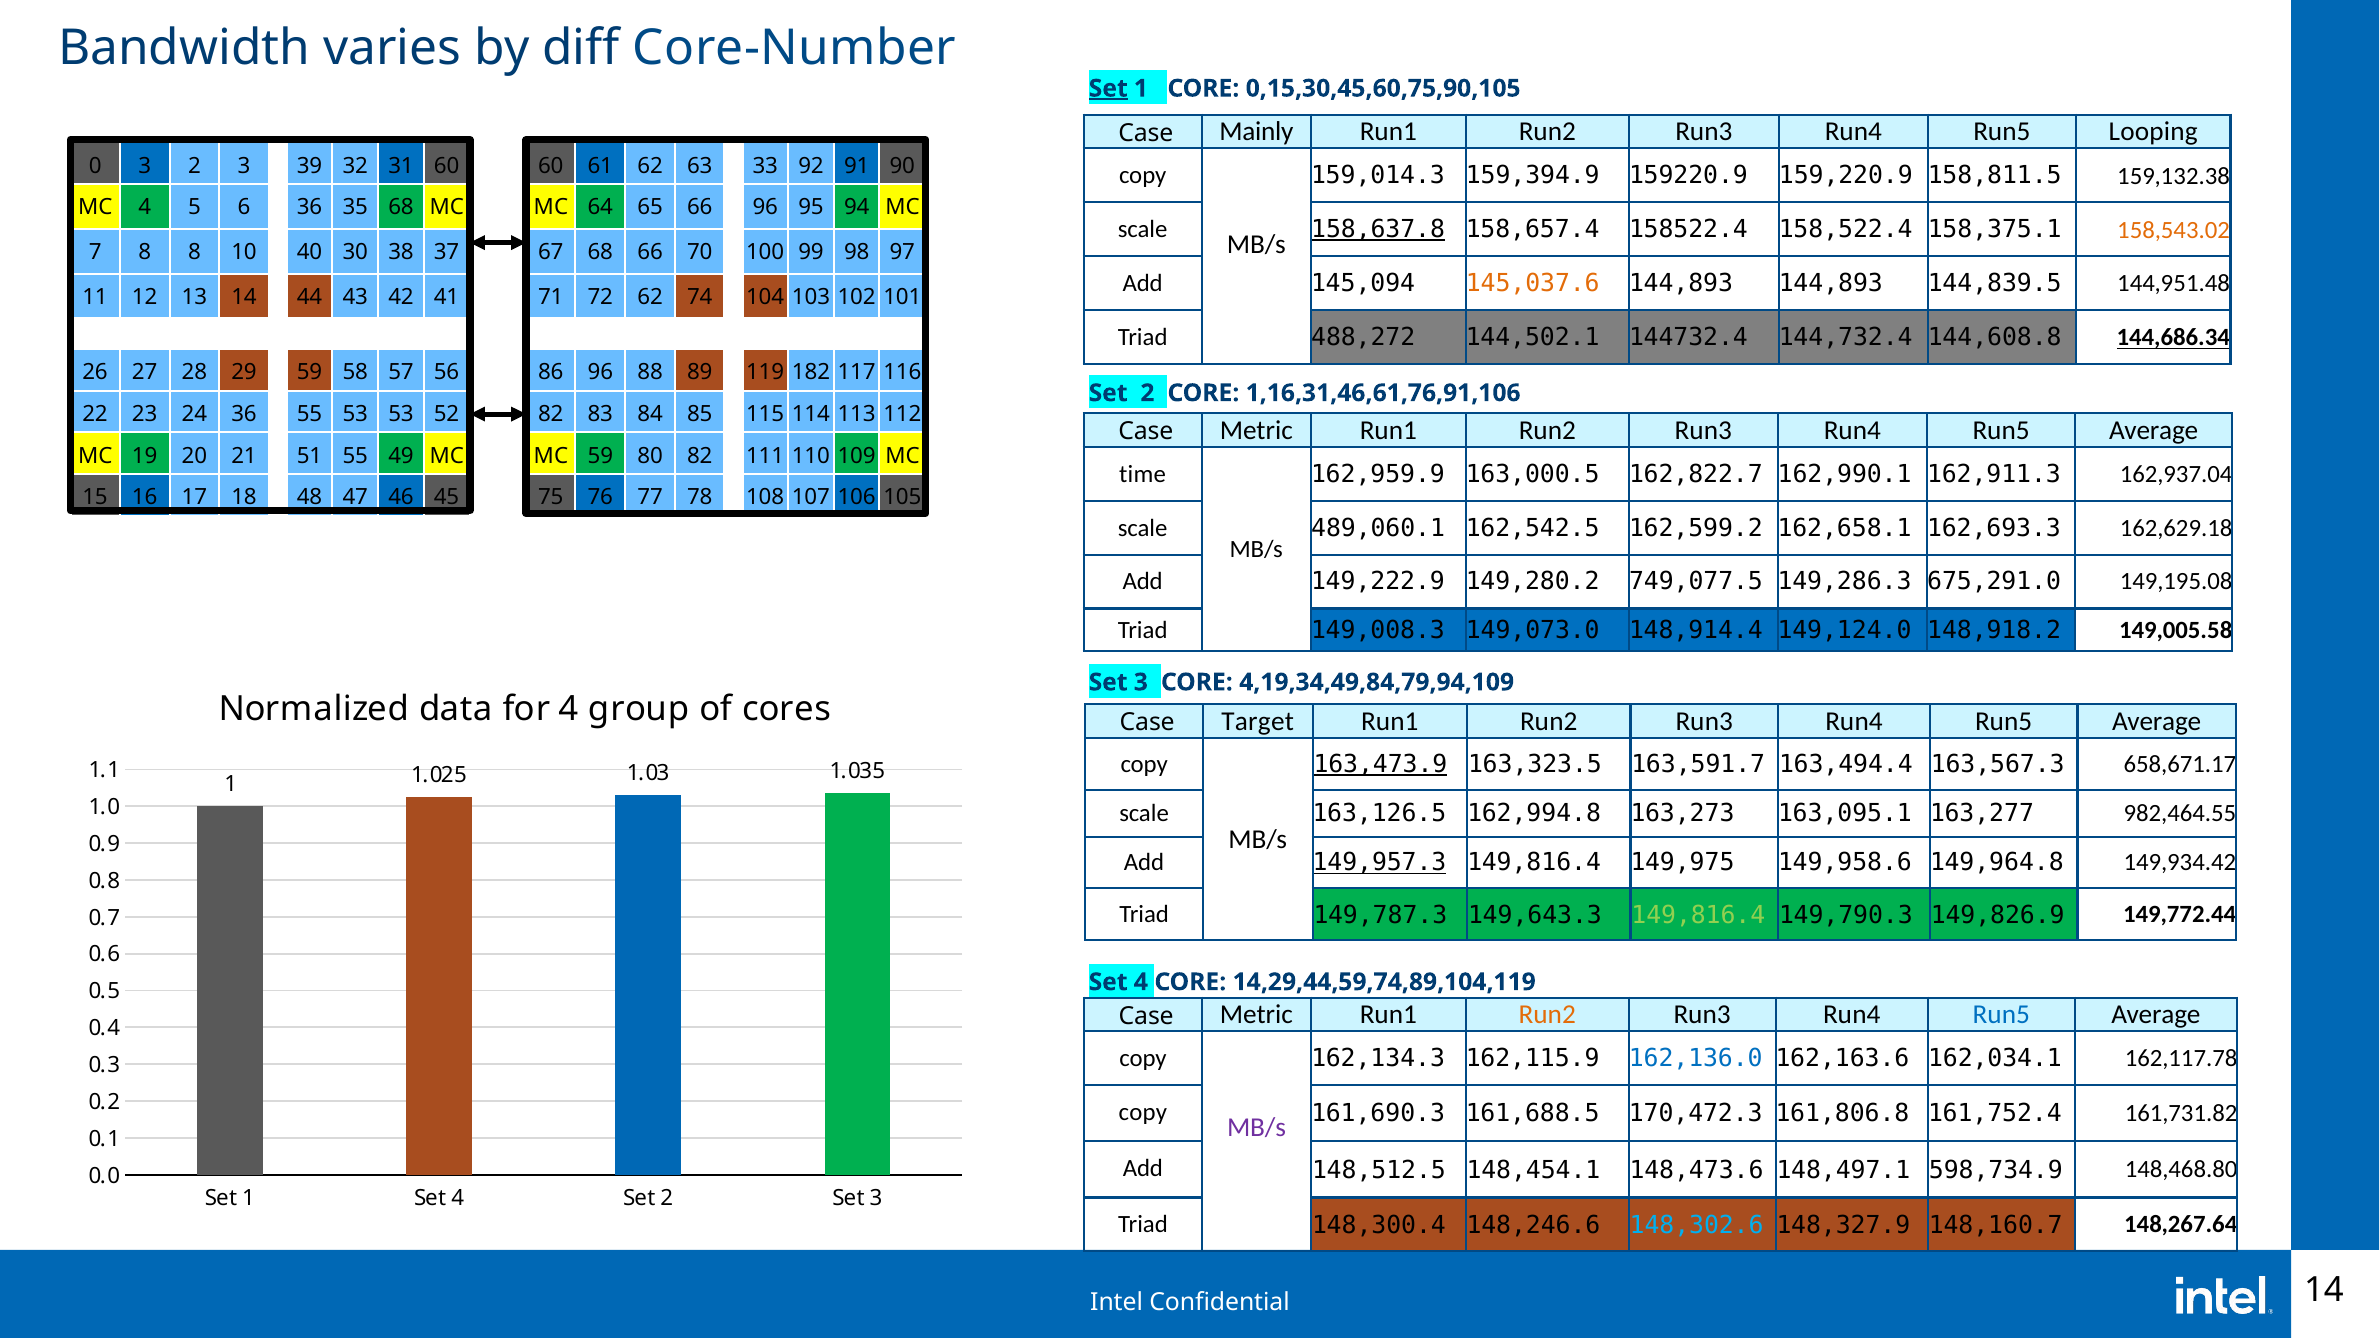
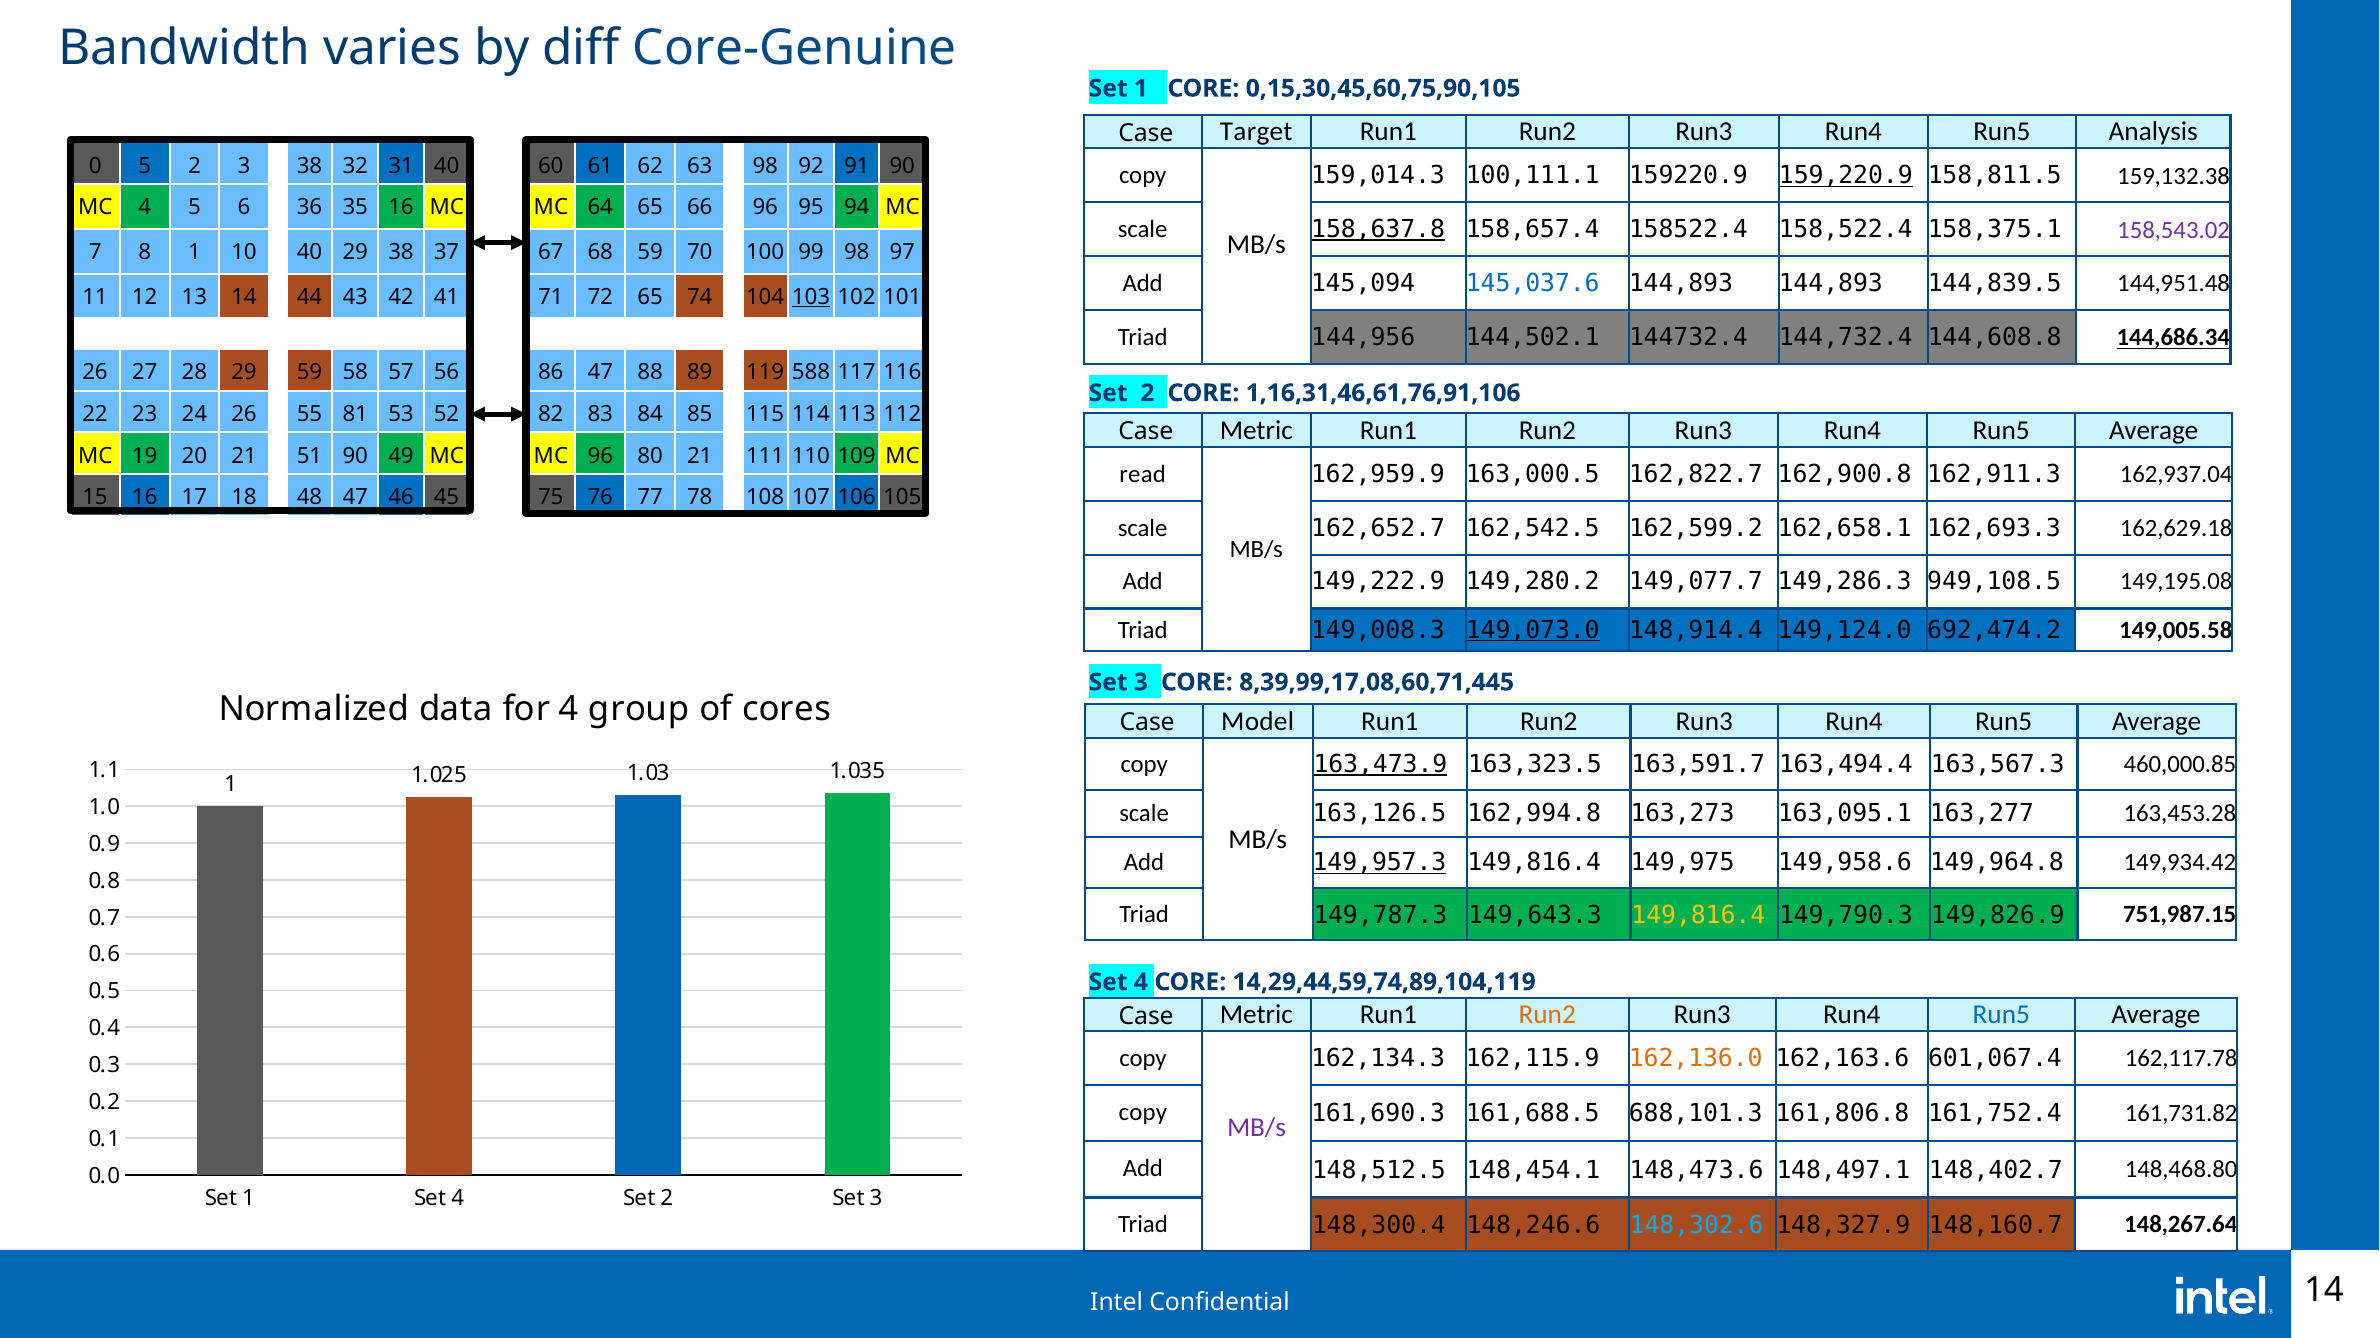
Core-Number: Core-Number -> Core-Genuine
Set at (1108, 88) underline: present -> none
Mainly: Mainly -> Target
Looping: Looping -> Analysis
0 3: 3 -> 5
3 39: 39 -> 38
31 60: 60 -> 40
63 33: 33 -> 98
159,394.9: 159,394.9 -> 100,111.1
159,220.9 underline: none -> present
35 68: 68 -> 16
158,543.02 colour: orange -> purple
8 8: 8 -> 1
40 30: 30 -> 29
68 66: 66 -> 59
145,037.6 colour: orange -> blue
72 62: 62 -> 65
103 underline: none -> present
488,272: 488,272 -> 144,956
86 96: 96 -> 47
182: 182 -> 588
24 36: 36 -> 26
55 53: 53 -> 81
51 55: 55 -> 90
MC 59: 59 -> 96
80 82: 82 -> 21
162,990.1: 162,990.1 -> 162,900.8
time: time -> read
489,060.1: 489,060.1 -> 162,652.7
749,077.5: 749,077.5 -> 149,077.7
675,291.0: 675,291.0 -> 949,108.5
149,073.0 underline: none -> present
148,918.2: 148,918.2 -> 692,474.2
4,19,34,49,84,79,94,109: 4,19,34,49,84,79,94,109 -> 8,39,99,17,08,60,71,445
Target: Target -> Model
658,671.17: 658,671.17 -> 460,000.85
982,464.55: 982,464.55 -> 163,453.28
149,816.4 at (1698, 916) colour: light green -> yellow
149,772.44: 149,772.44 -> 751,987.15
162,136.0 colour: blue -> orange
162,034.1: 162,034.1 -> 601,067.4
170,472.3: 170,472.3 -> 688,101.3
598,734.9: 598,734.9 -> 148,402.7
